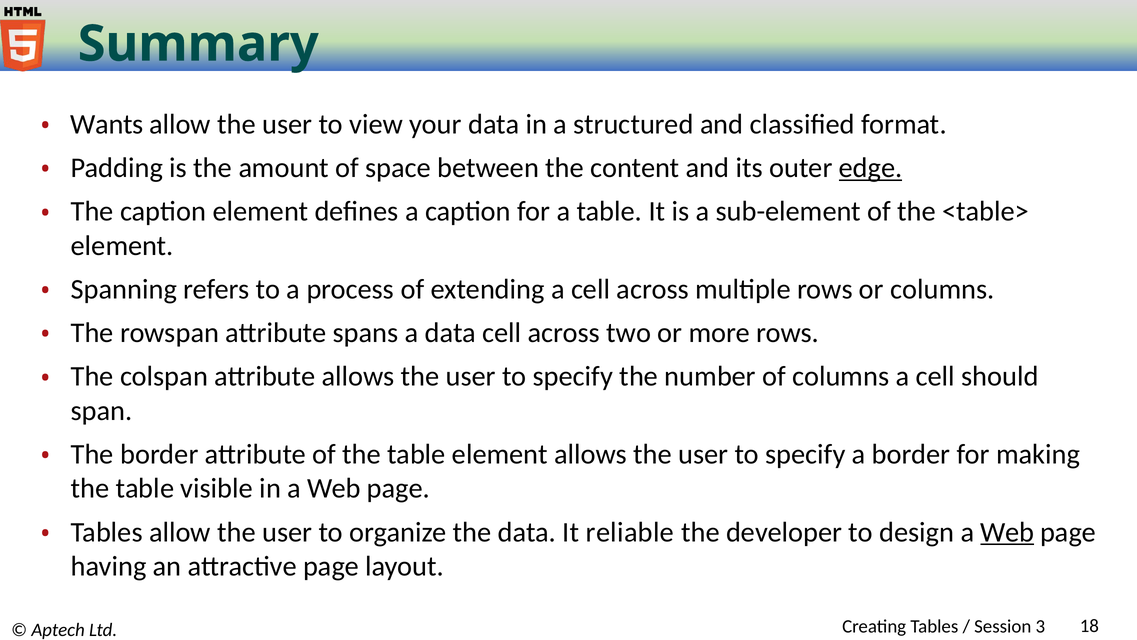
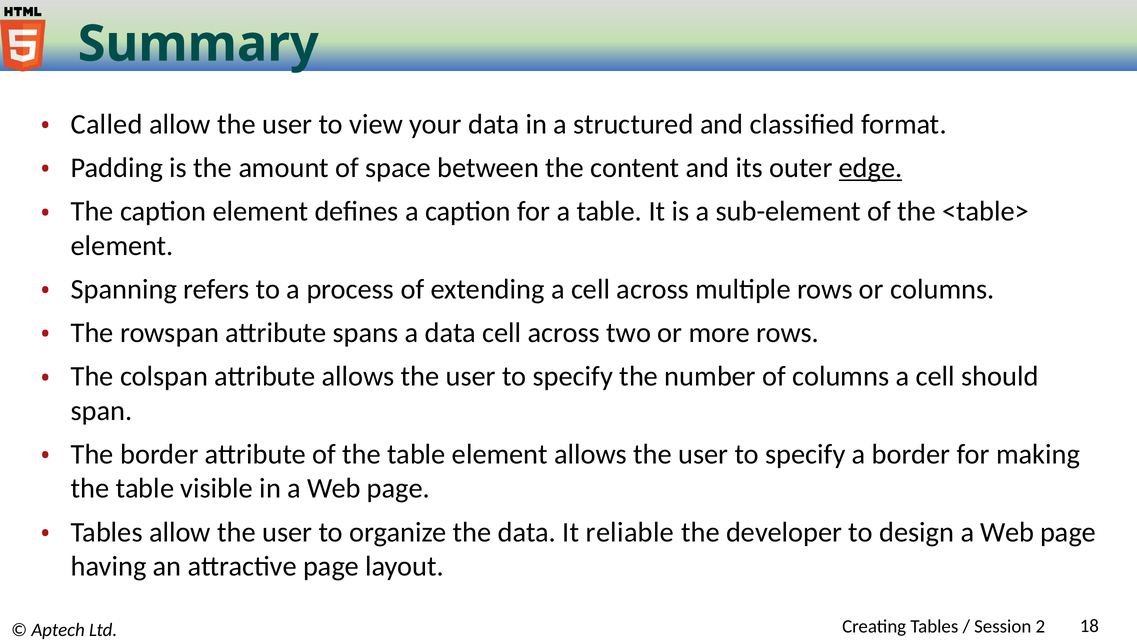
Wants: Wants -> Called
Web at (1007, 532) underline: present -> none
3: 3 -> 2
